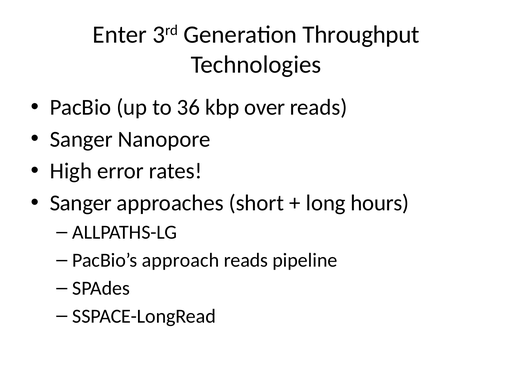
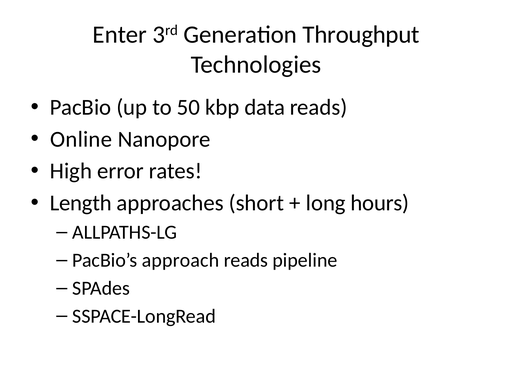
36: 36 -> 50
over: over -> data
Sanger at (81, 139): Sanger -> Online
Sanger at (81, 203): Sanger -> Length
